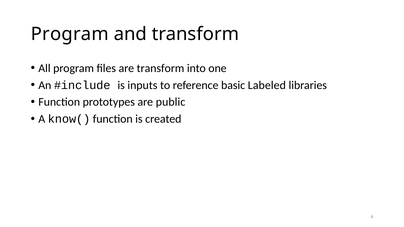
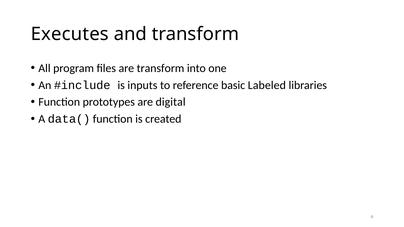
Program at (70, 34): Program -> Executes
public: public -> digital
know(: know( -> data(
